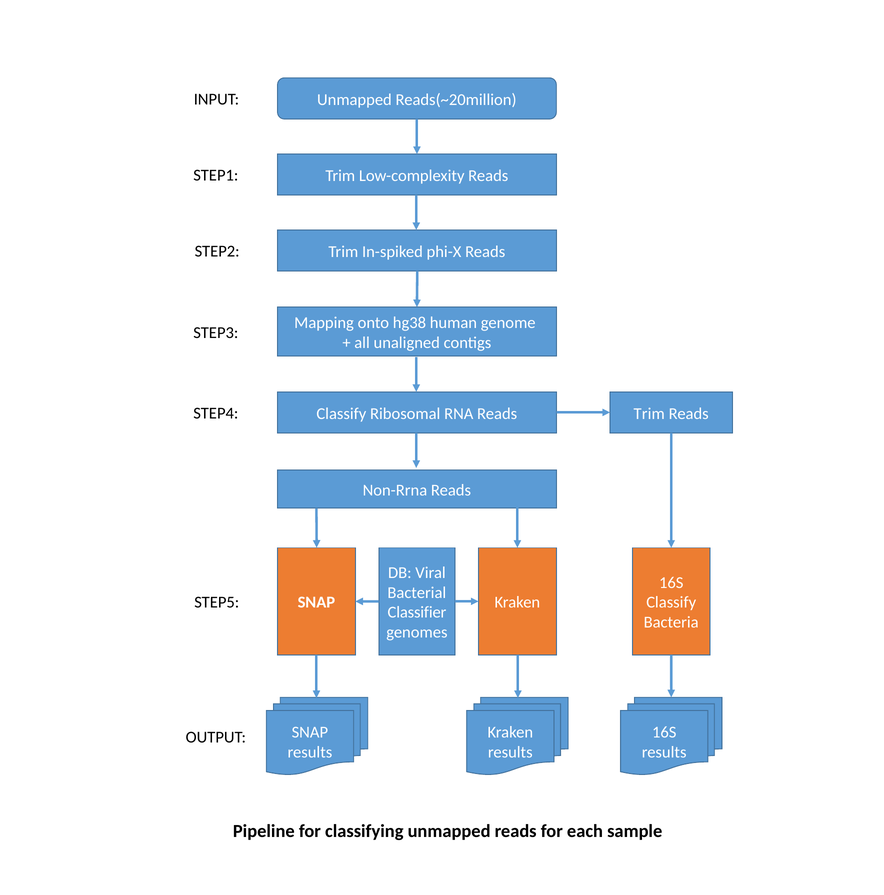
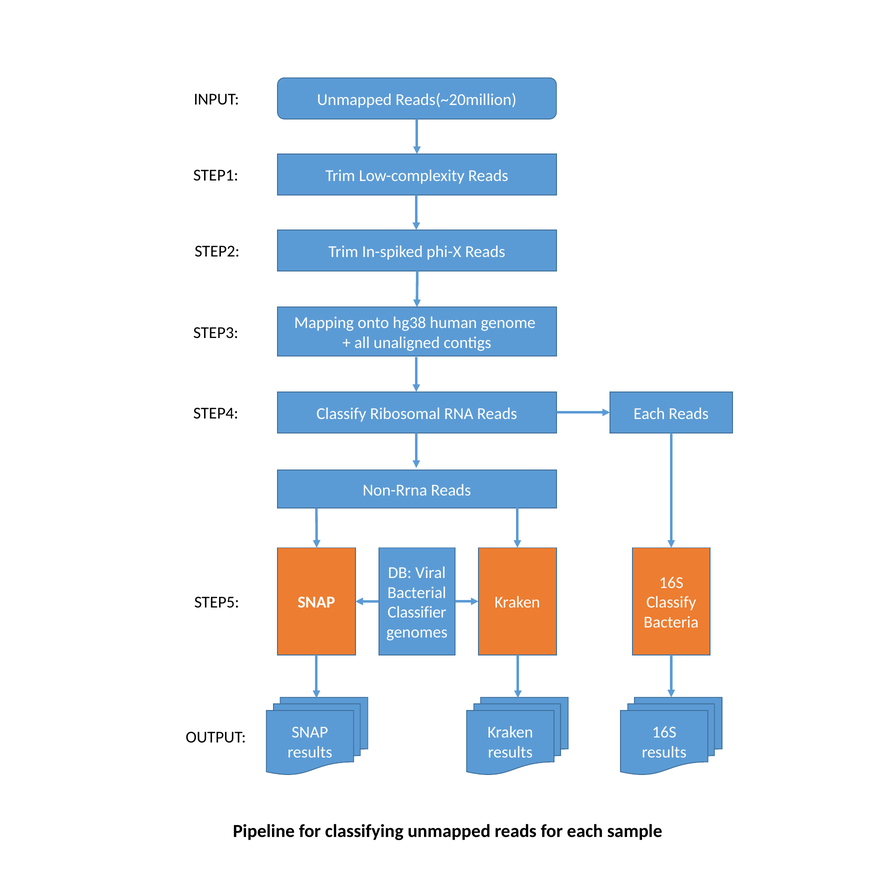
Trim at (649, 414): Trim -> Each
